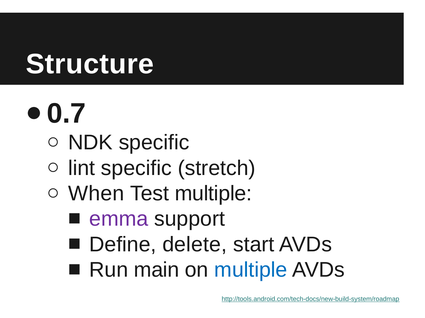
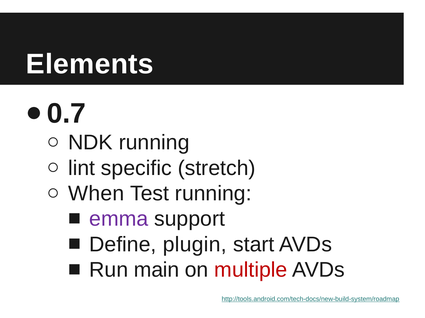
Structure: Structure -> Elements
NDK specific: specific -> running
Test multiple: multiple -> running
delete: delete -> plugin
multiple at (251, 270) colour: blue -> red
